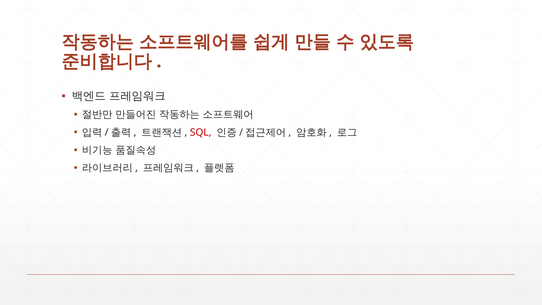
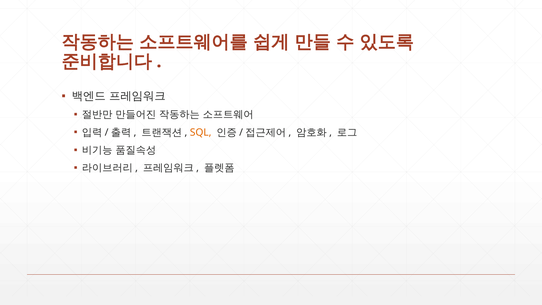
SQL colour: red -> orange
